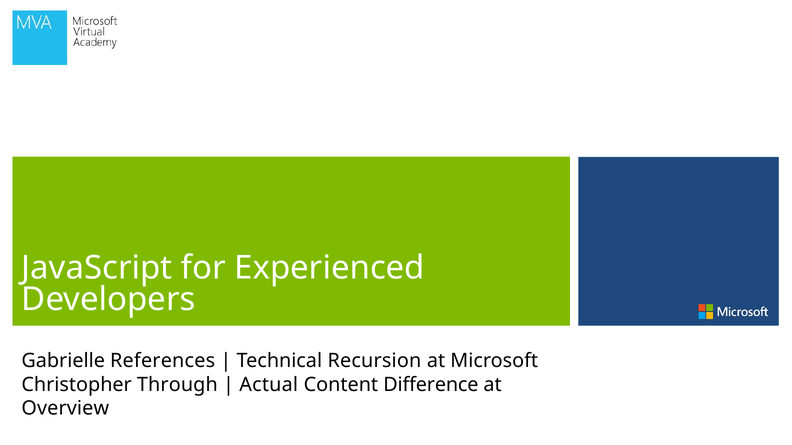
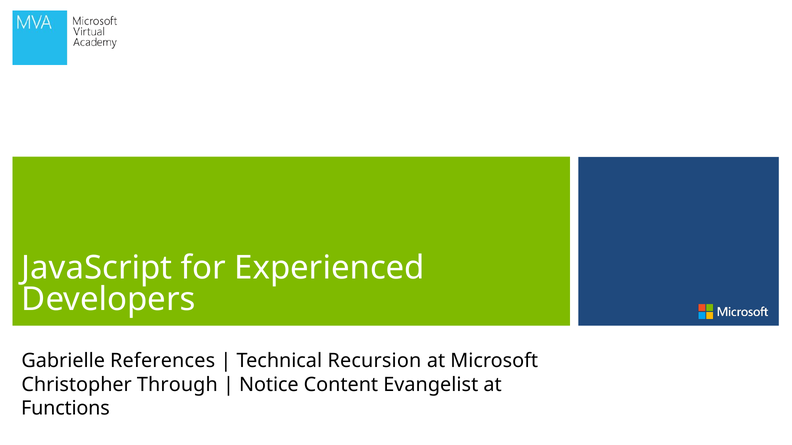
Actual: Actual -> Notice
Difference: Difference -> Evangelist
Overview: Overview -> Functions
